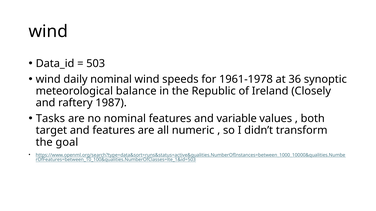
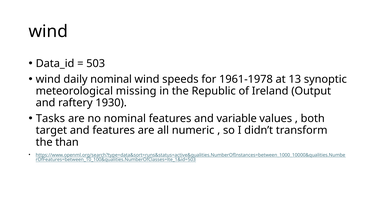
36: 36 -> 13
balance: balance -> missing
Closely: Closely -> Output
1987: 1987 -> 1930
goal: goal -> than
